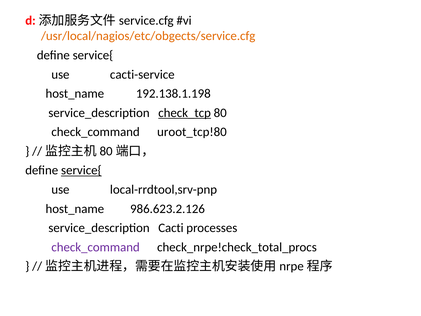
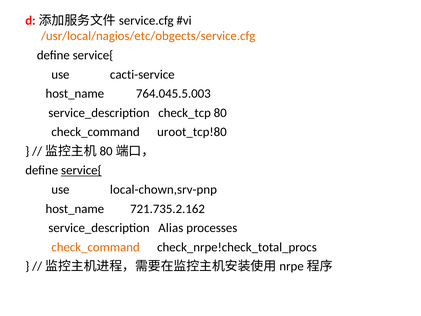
192.138.1.198: 192.138.1.198 -> 764.045.5.003
check_tcp underline: present -> none
local-rrdtool,srv-pnp: local-rrdtool,srv-pnp -> local-chown,srv-pnp
986.623.2.126: 986.623.2.126 -> 721.735.2.162
Cacti: Cacti -> Alias
check_command at (96, 247) colour: purple -> orange
